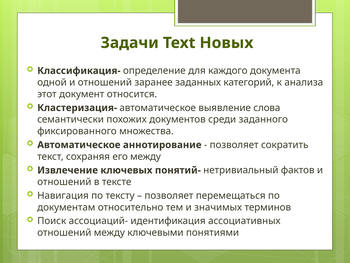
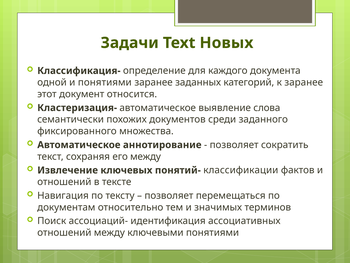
одной и отношений: отношений -> понятиями
к анализа: анализа -> заранее
нетривиальный: нетривиальный -> классификации
